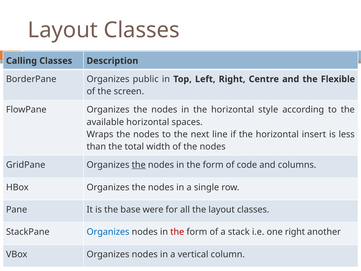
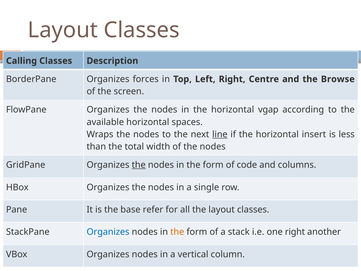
public: public -> forces
Flexible: Flexible -> Browse
style: style -> vgap
line underline: none -> present
were: were -> refer
the at (177, 232) colour: red -> orange
